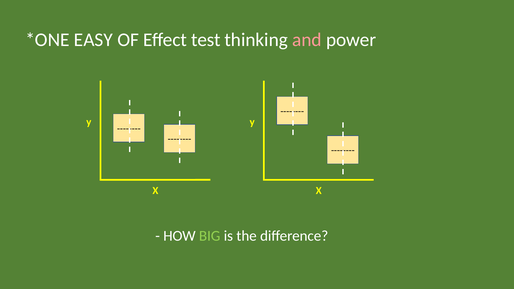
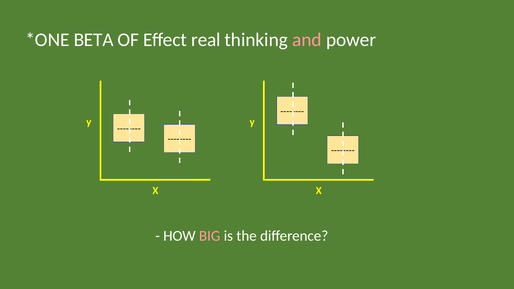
EASY: EASY -> BETA
test: test -> real
BIG colour: light green -> pink
